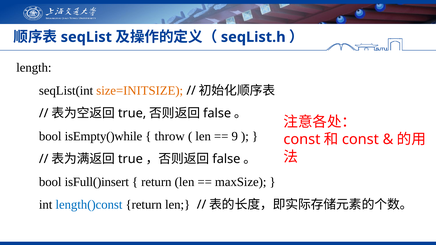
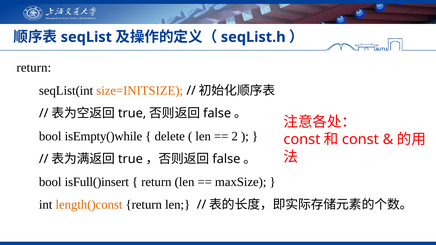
length at (34, 68): length -> return
throw: throw -> delete
9: 9 -> 2
length()const colour: blue -> orange
